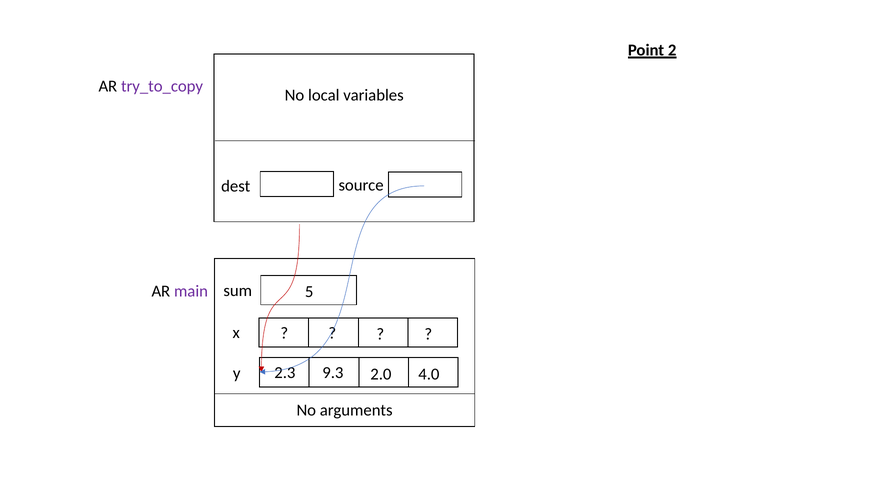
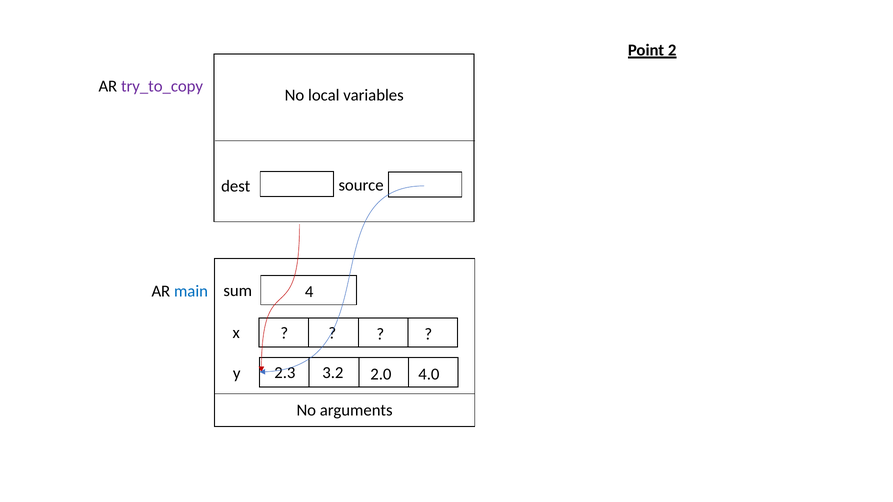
main colour: purple -> blue
5: 5 -> 4
9.3: 9.3 -> 3.2
